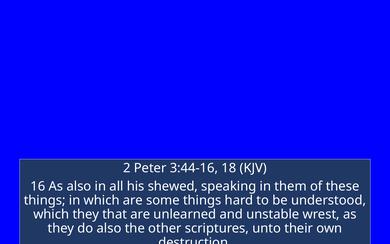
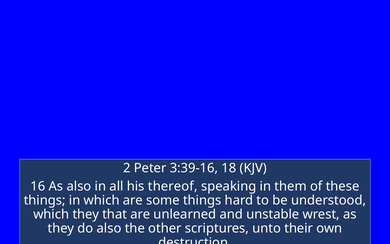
3:44-16: 3:44-16 -> 3:39-16
shewed: shewed -> thereof
